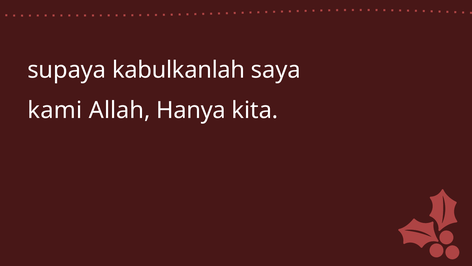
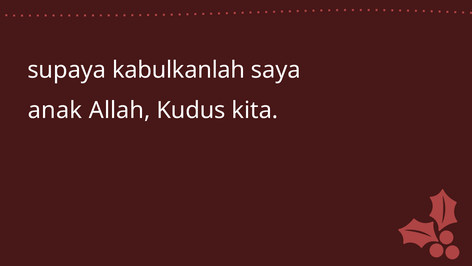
kami: kami -> anak
Hanya: Hanya -> Kudus
